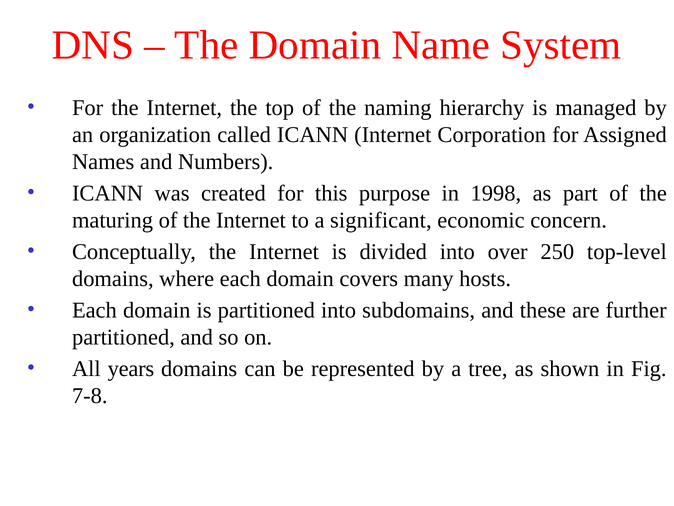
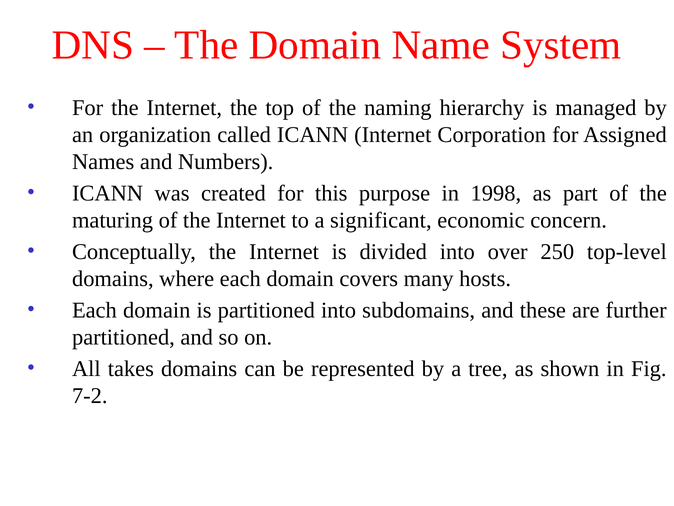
years: years -> takes
7-8: 7-8 -> 7-2
